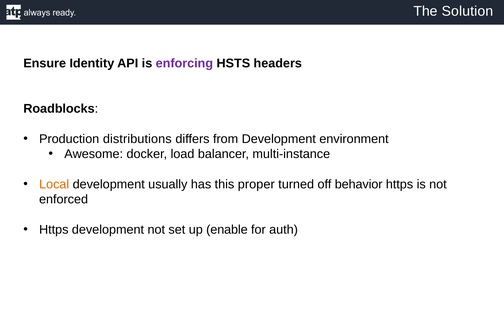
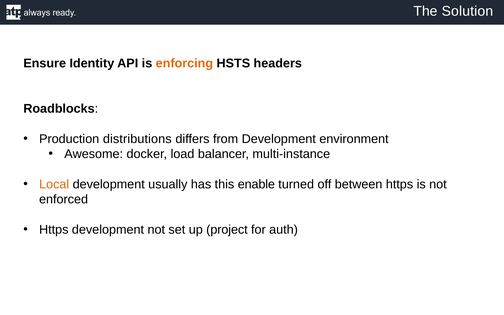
enforcing colour: purple -> orange
proper: proper -> enable
behavior: behavior -> between
enable: enable -> project
